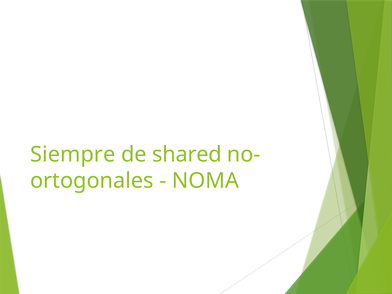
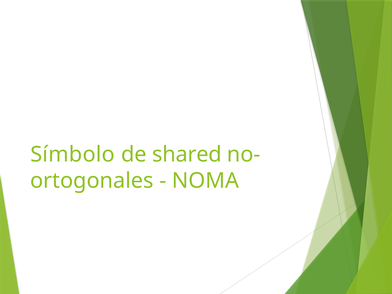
Siempre: Siempre -> Símbolo
